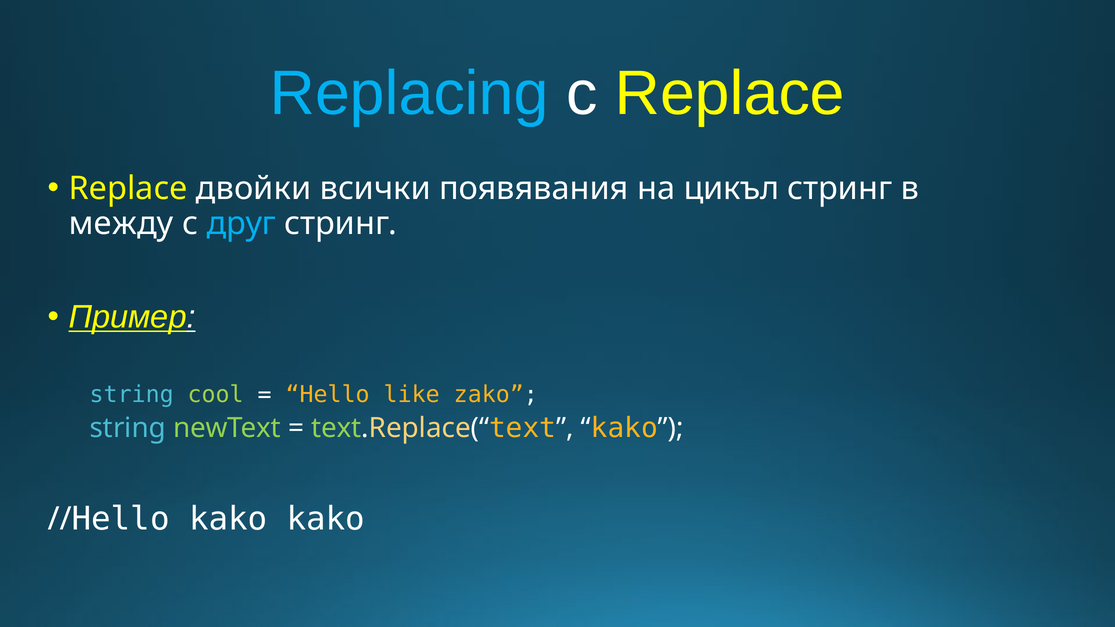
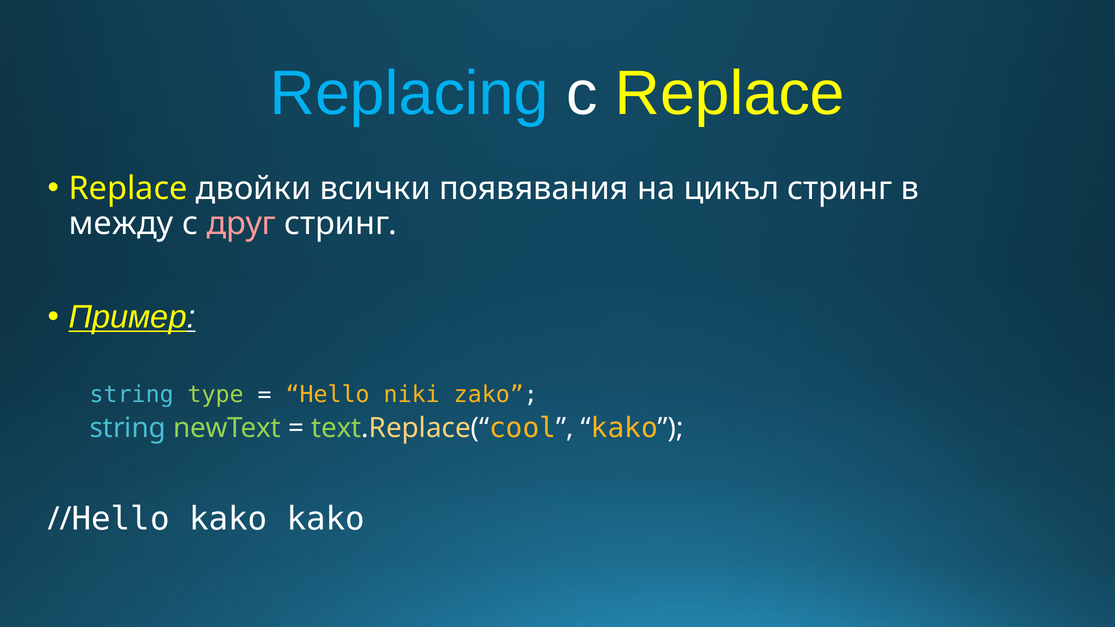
друг colour: light blue -> pink
cool: cool -> type
like: like -> niki
text: text -> cool
